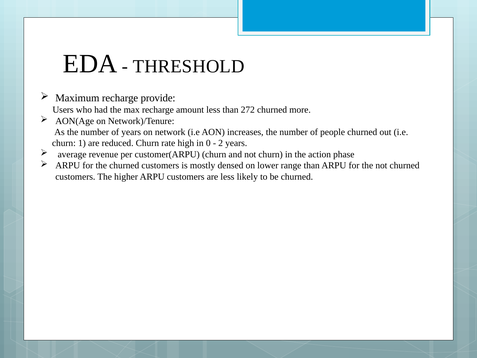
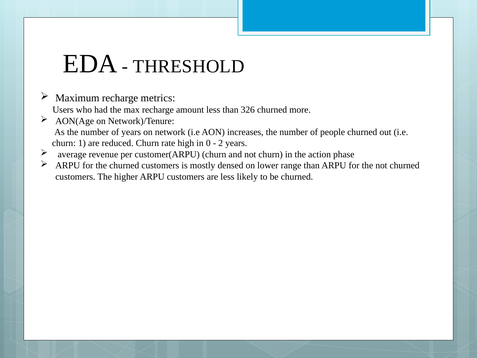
provide: provide -> metrics
272: 272 -> 326
